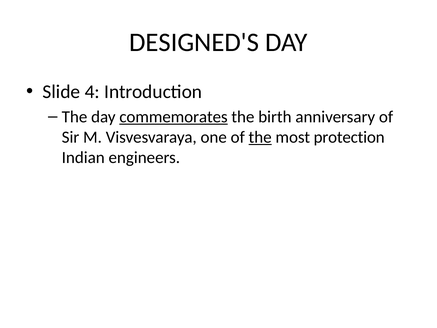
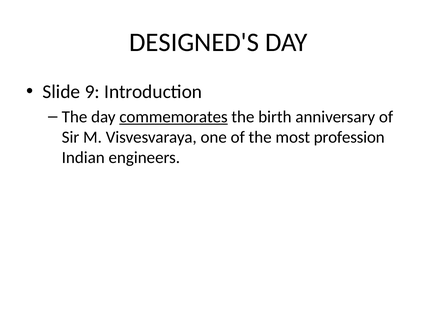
4: 4 -> 9
the at (260, 137) underline: present -> none
protection: protection -> profession
